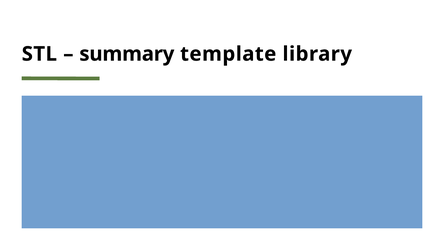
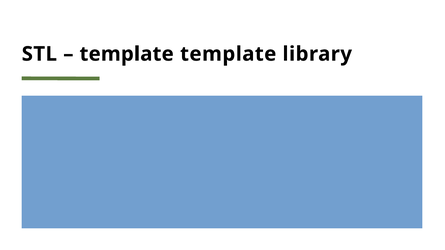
summary at (127, 54): summary -> template
